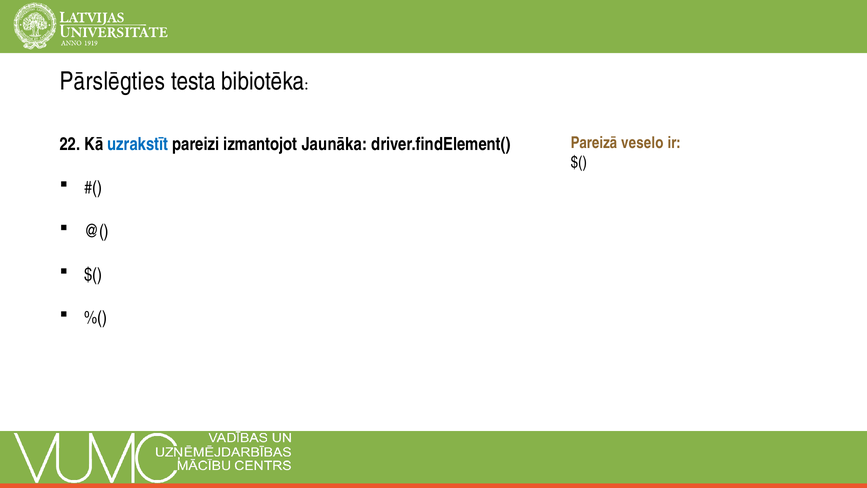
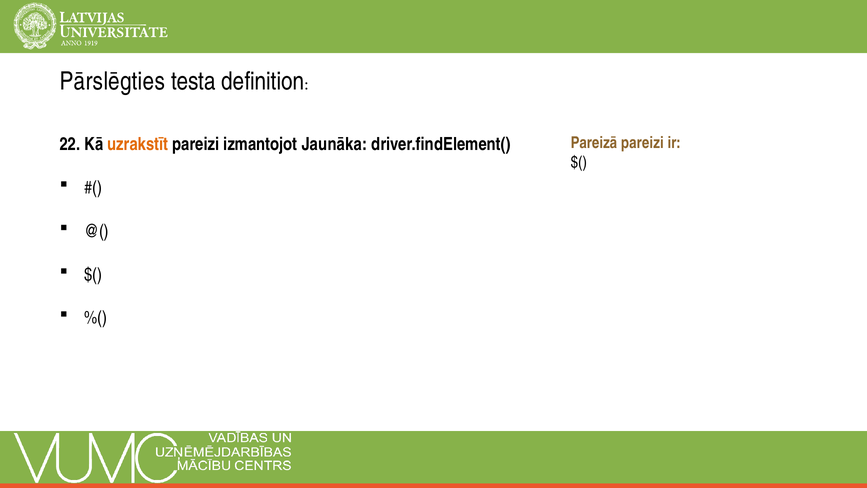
bibiotēka: bibiotēka -> definition
Pareizā veselo: veselo -> pareizi
uzrakstīt colour: blue -> orange
